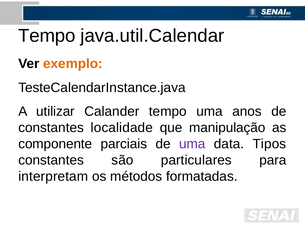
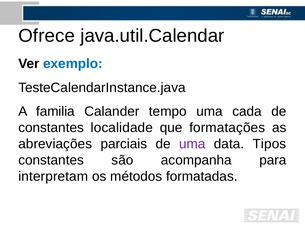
Tempo at (47, 36): Tempo -> Ofrece
exemplo colour: orange -> blue
utilizar: utilizar -> familia
anos: anos -> cada
manipulação: manipulação -> formatações
componente: componente -> abreviações
particulares: particulares -> acompanha
